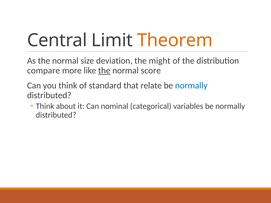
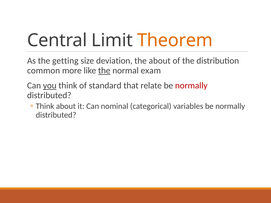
As the normal: normal -> getting
the might: might -> about
compare: compare -> common
score: score -> exam
you underline: none -> present
normally at (191, 86) colour: blue -> red
